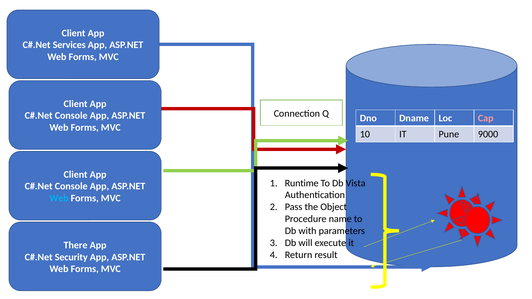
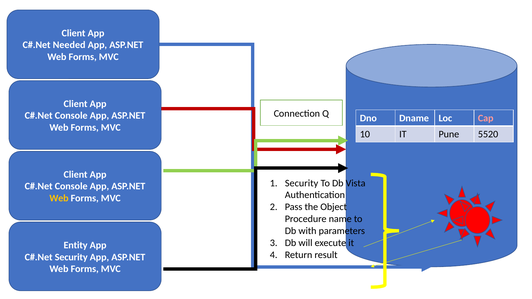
Services: Services -> Needed
9000: 9000 -> 5520
Runtime at (302, 183): Runtime -> Security
Web at (59, 198) colour: light blue -> yellow
There: There -> Entity
